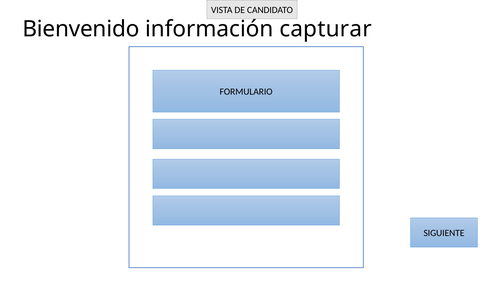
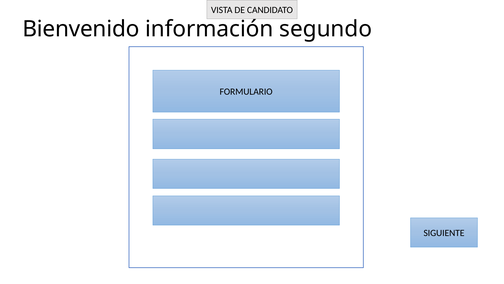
capturar: capturar -> segundo
